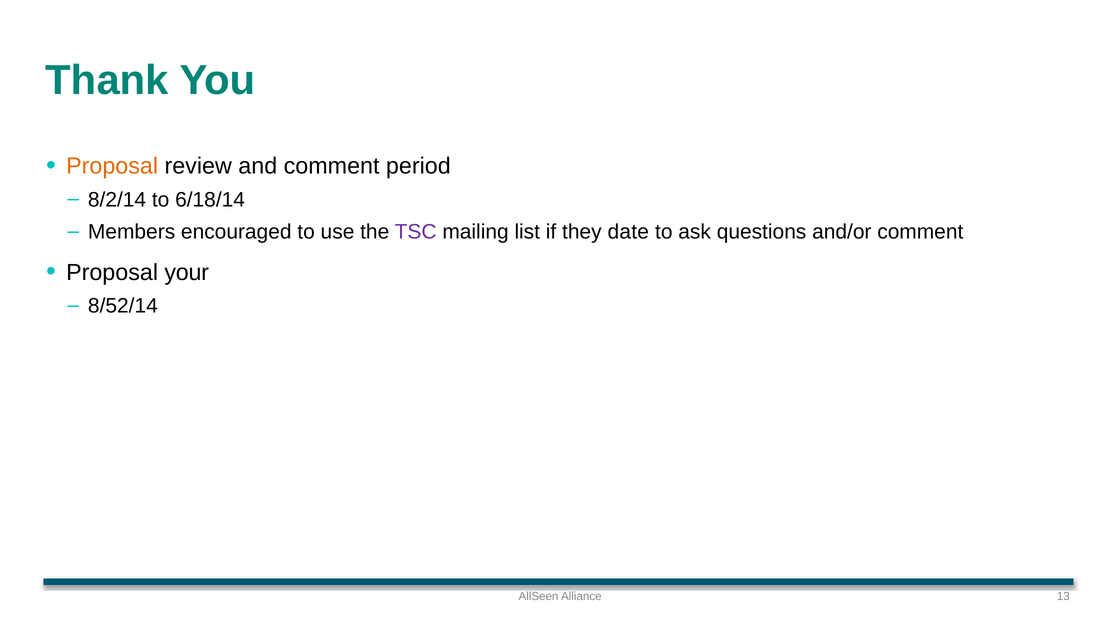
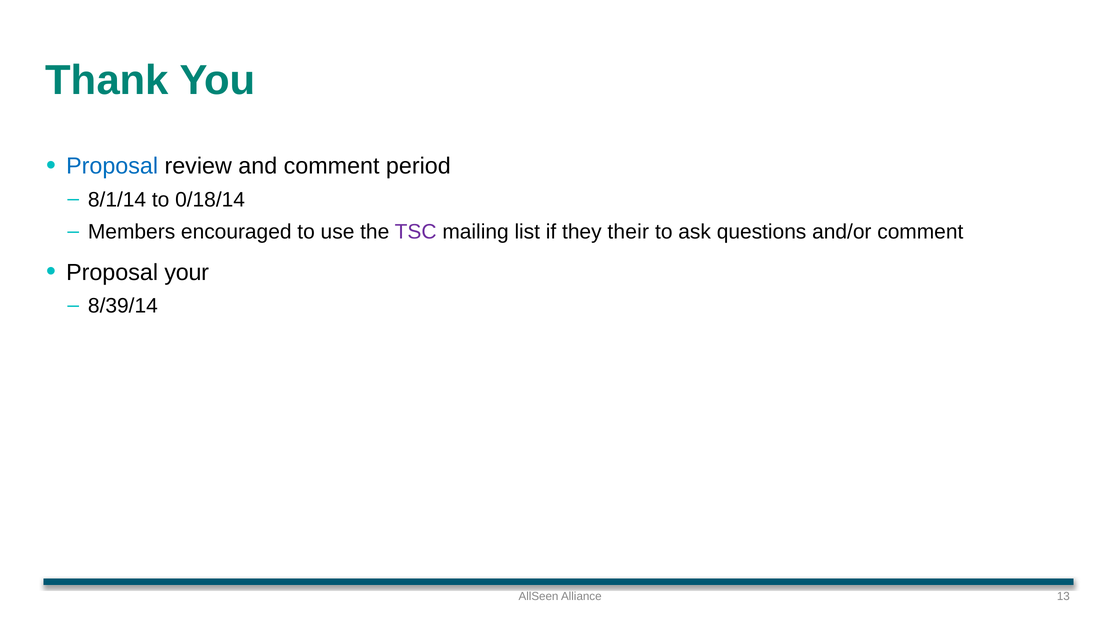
Proposal at (112, 166) colour: orange -> blue
8/2/14: 8/2/14 -> 8/1/14
6/18/14: 6/18/14 -> 0/18/14
date: date -> their
8/52/14: 8/52/14 -> 8/39/14
